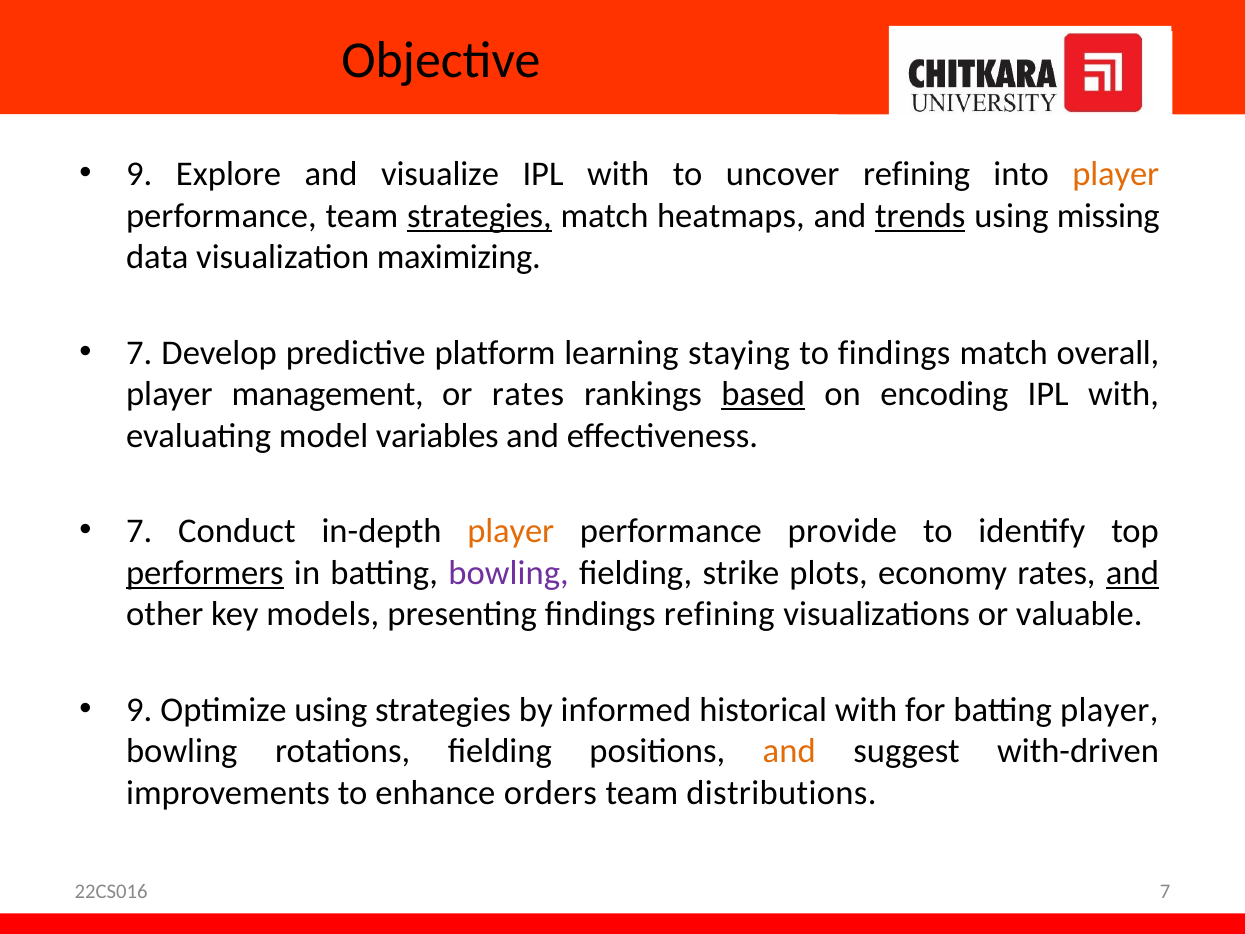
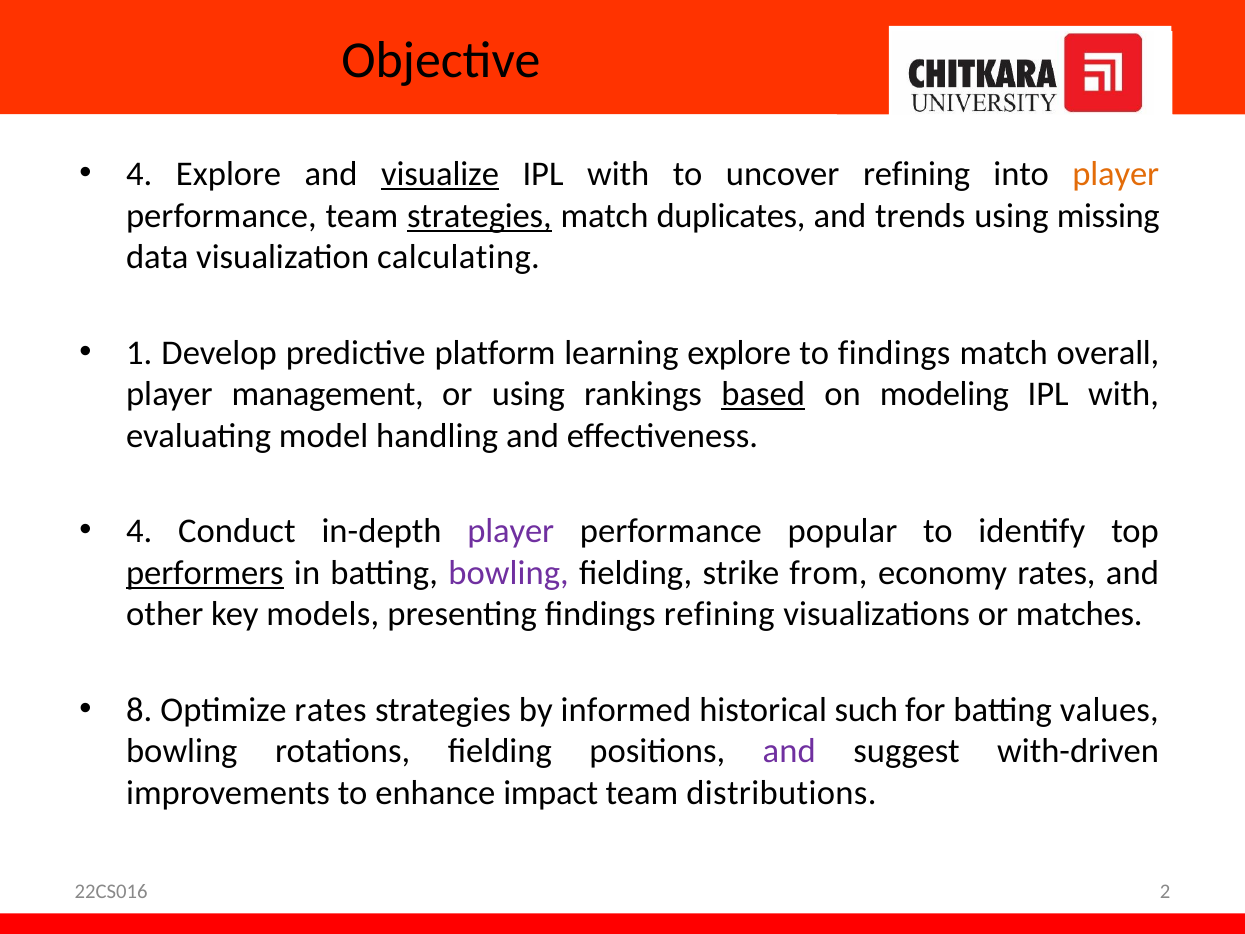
9 at (139, 174): 9 -> 4
visualize underline: none -> present
heatmaps: heatmaps -> duplicates
trends underline: present -> none
maximizing: maximizing -> calculating
7 at (139, 353): 7 -> 1
learning staying: staying -> explore
or rates: rates -> using
encoding: encoding -> modeling
variables: variables -> handling
7 at (139, 531): 7 -> 4
player at (511, 531) colour: orange -> purple
provide: provide -> popular
plots: plots -> from
and at (1132, 573) underline: present -> none
valuable: valuable -> matches
9 at (139, 710): 9 -> 8
Optimize using: using -> rates
historical with: with -> such
batting player: player -> values
and at (789, 751) colour: orange -> purple
orders: orders -> impact
22CS016 7: 7 -> 2
